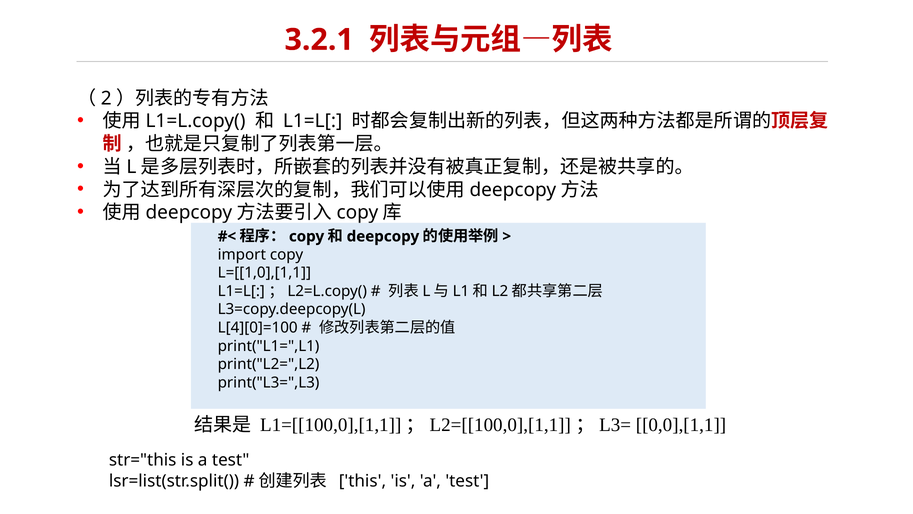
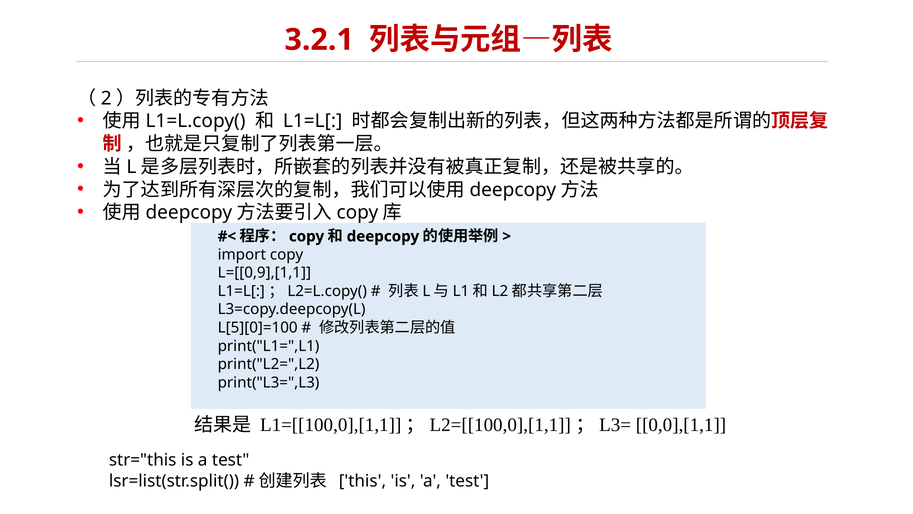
L=[[1,0],[1,1: L=[[1,0],[1,1 -> L=[[0,9],[1,1
L[4][0]=100: L[4][0]=100 -> L[5][0]=100
